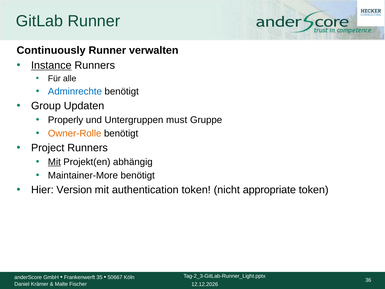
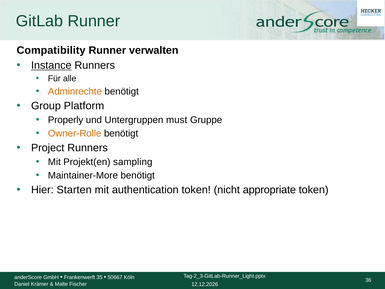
Continuously: Continuously -> Compatibility
Adminrechte colour: blue -> orange
Updaten: Updaten -> Platform
Mit at (54, 162) underline: present -> none
abhängig: abhängig -> sampling
Version: Version -> Starten
